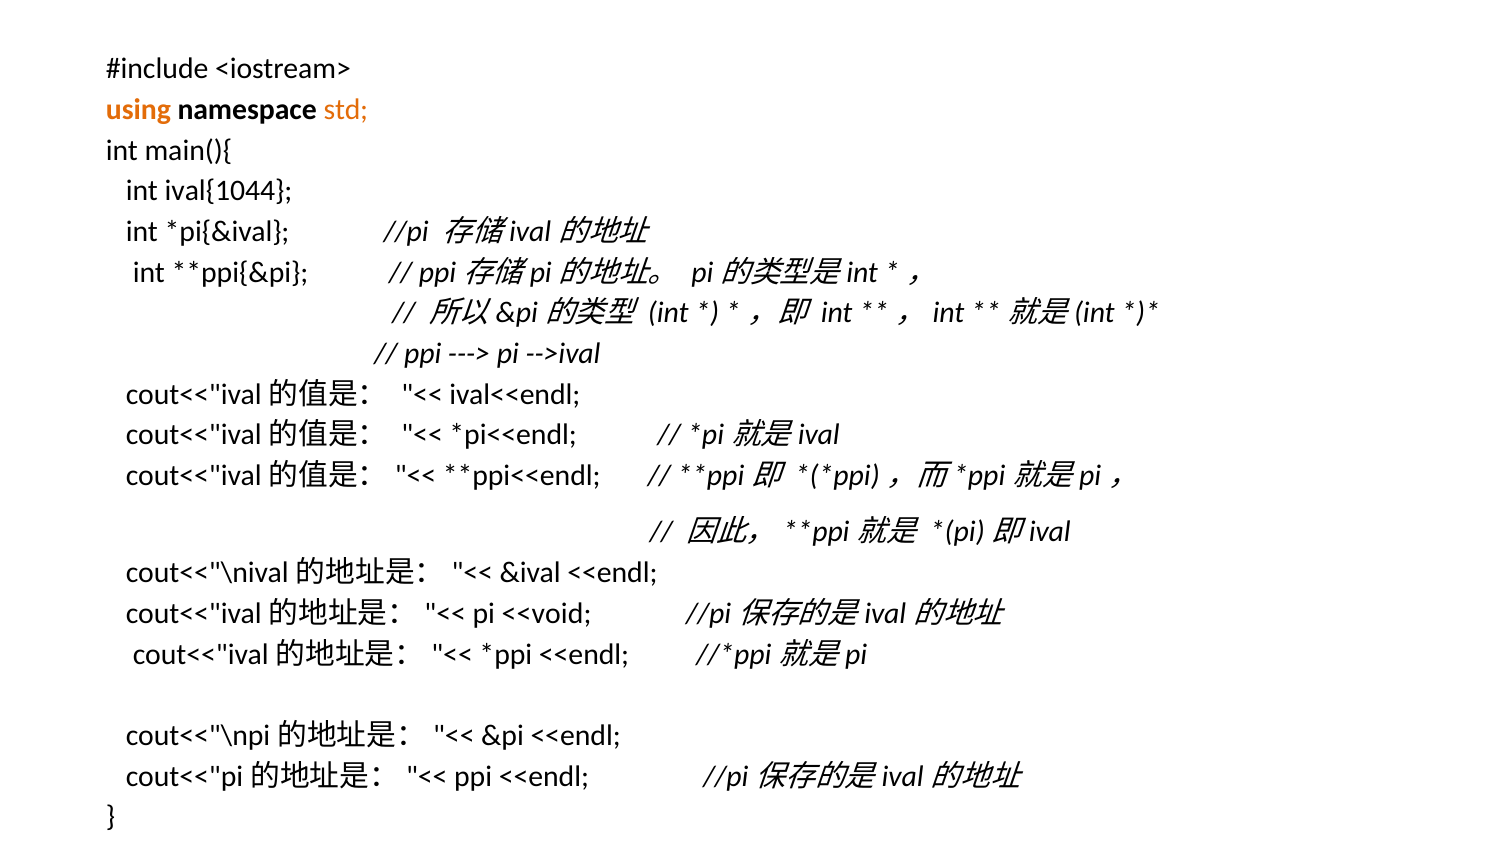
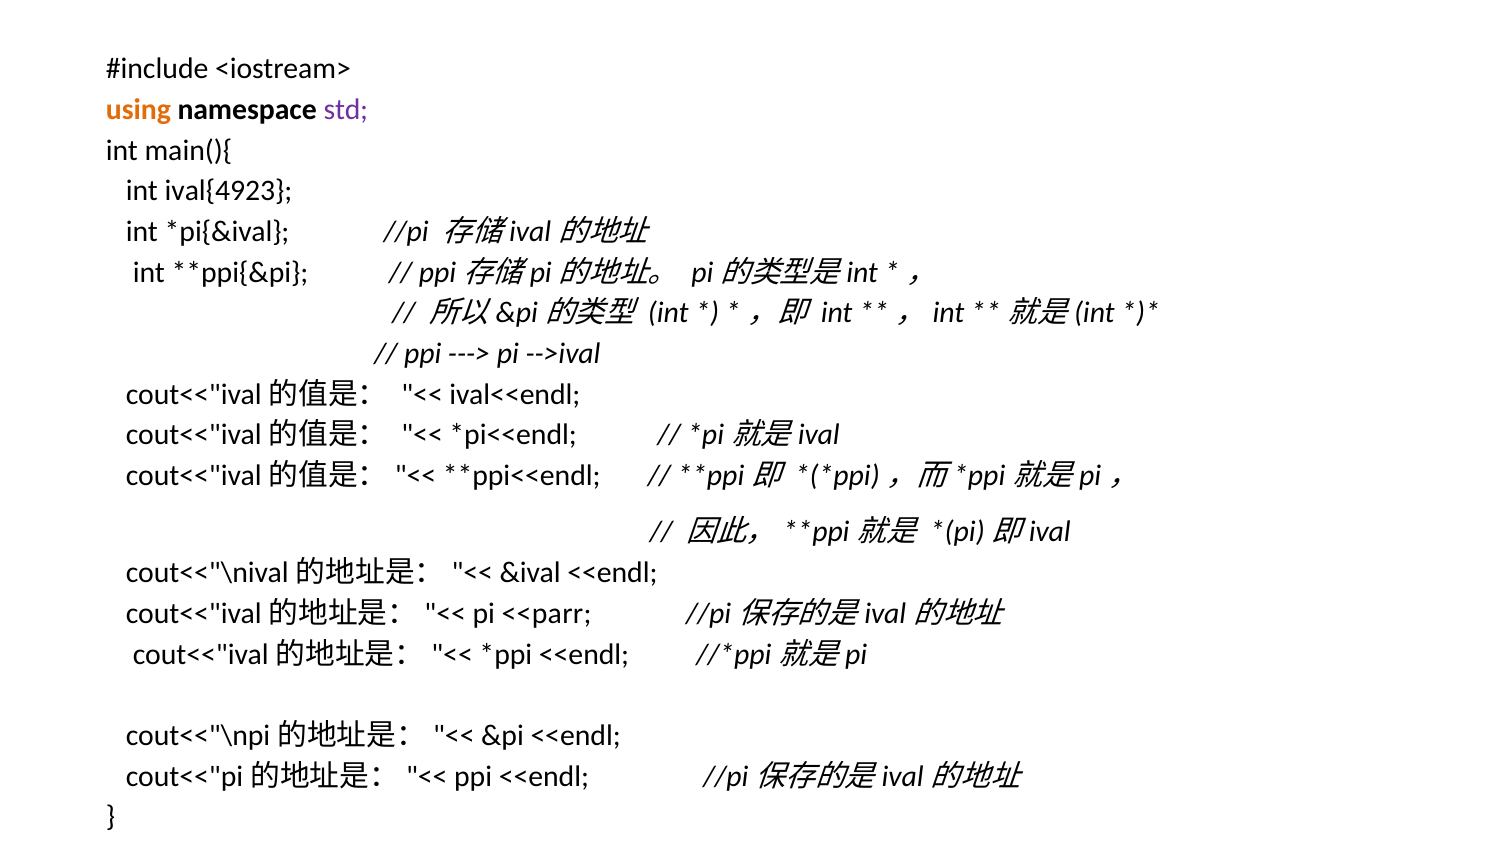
std colour: orange -> purple
ival{1044: ival{1044 -> ival{4923
<<void: <<void -> <<parr
